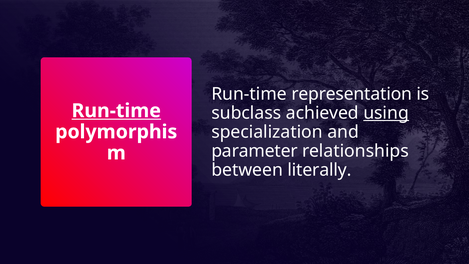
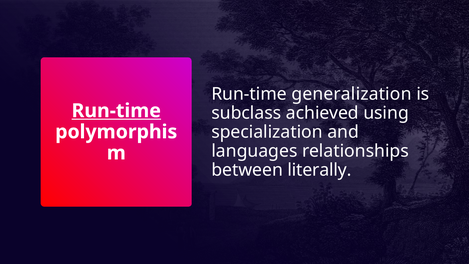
representation: representation -> generalization
using underline: present -> none
parameter: parameter -> languages
